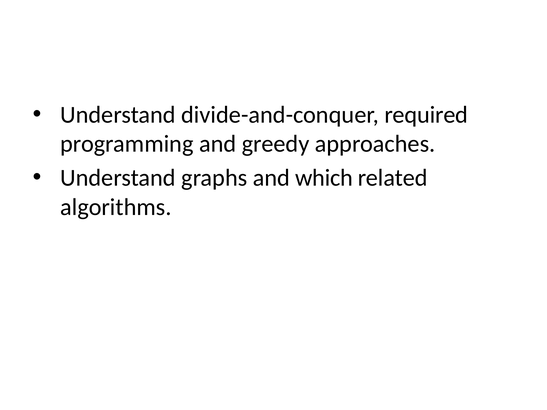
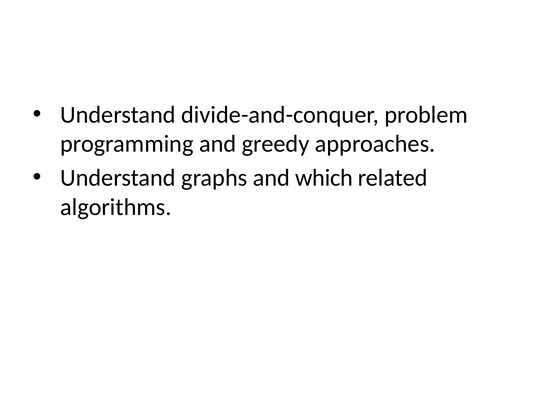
required: required -> problem
